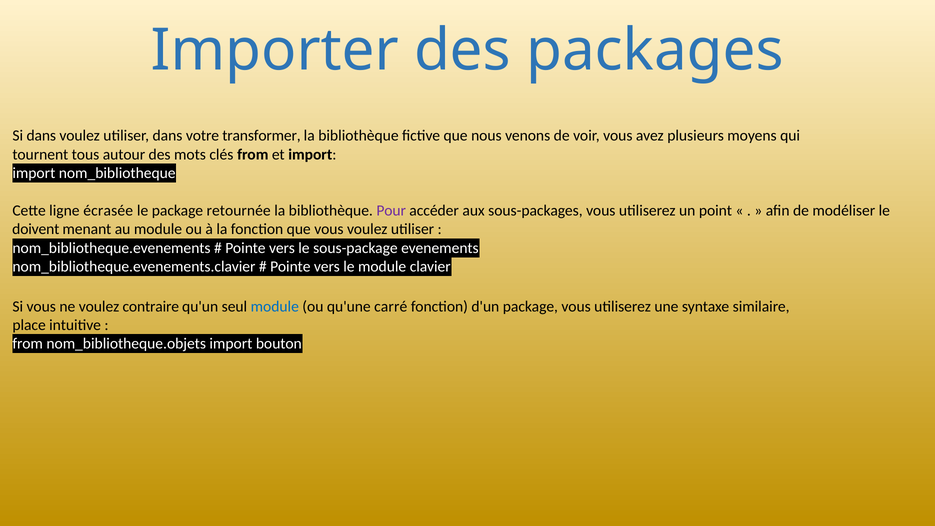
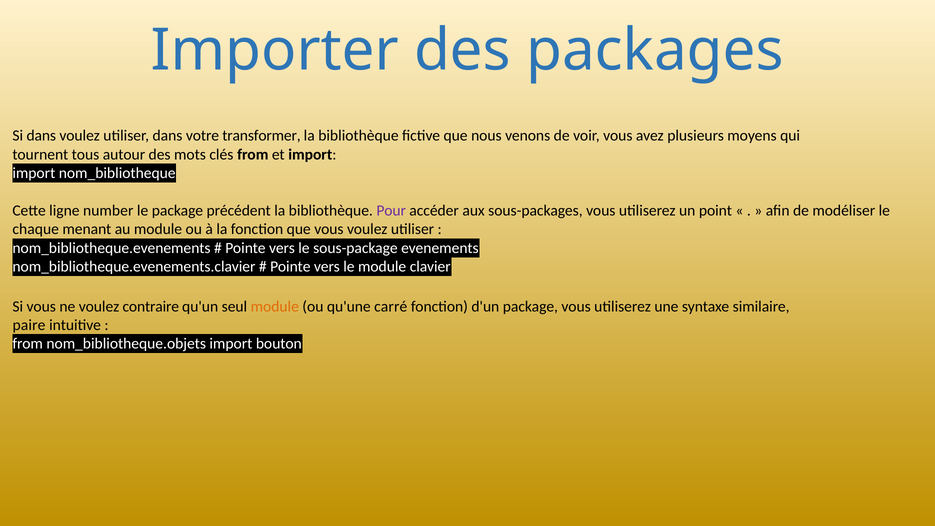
écrasée: écrasée -> number
retournée: retournée -> précédent
doivent: doivent -> chaque
module at (275, 306) colour: blue -> orange
place: place -> paire
